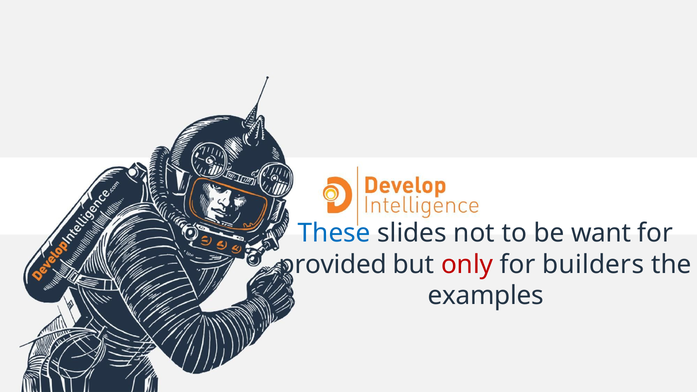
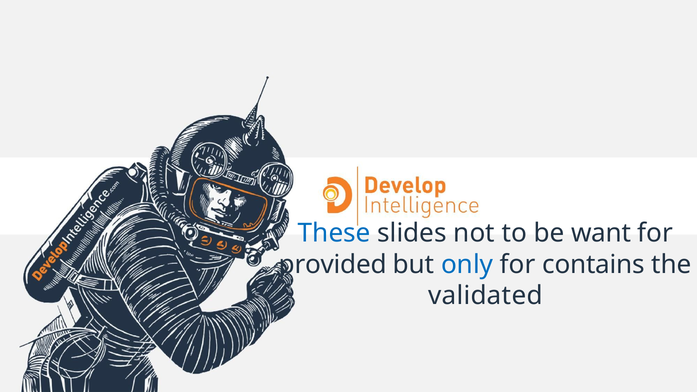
only colour: red -> blue
builders: builders -> contains
examples: examples -> validated
